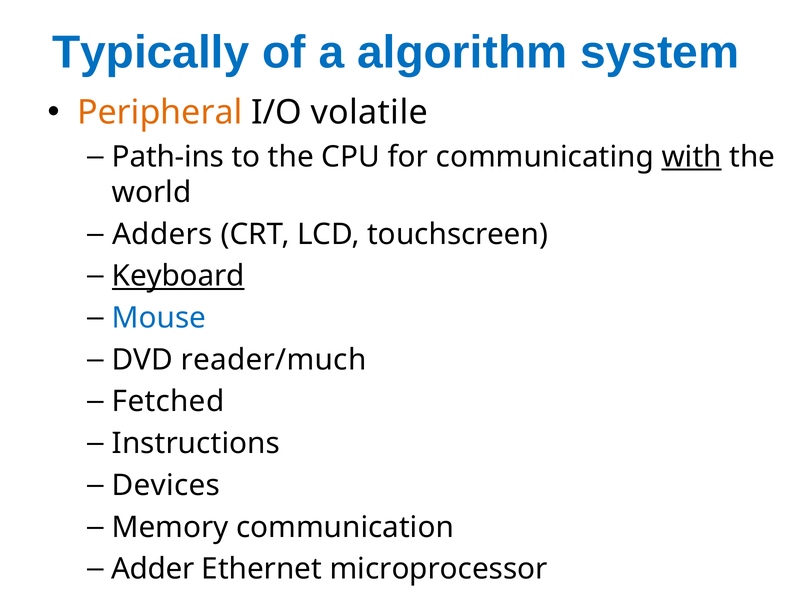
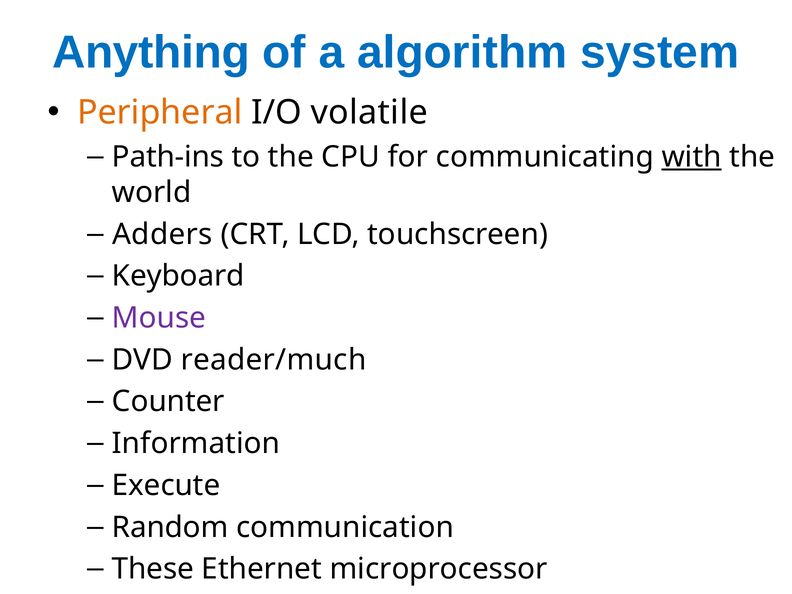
Typically: Typically -> Anything
Keyboard underline: present -> none
Mouse colour: blue -> purple
Fetched: Fetched -> Counter
Instructions: Instructions -> Information
Devices: Devices -> Execute
Memory: Memory -> Random
Adder: Adder -> These
